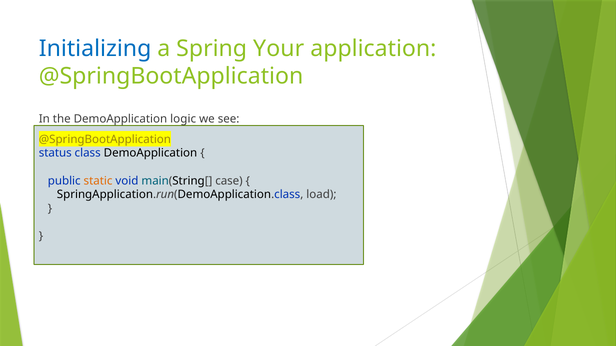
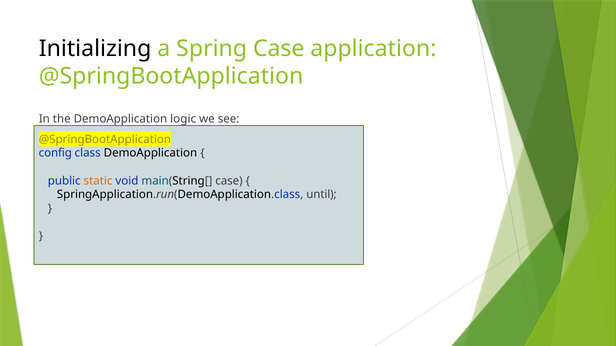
Initializing colour: blue -> black
Spring Your: Your -> Case
status: status -> config
load: load -> until
